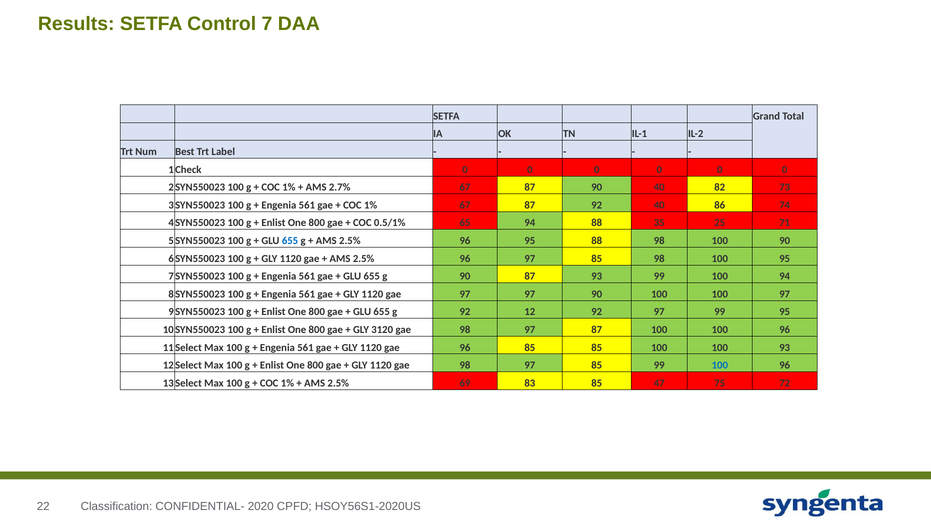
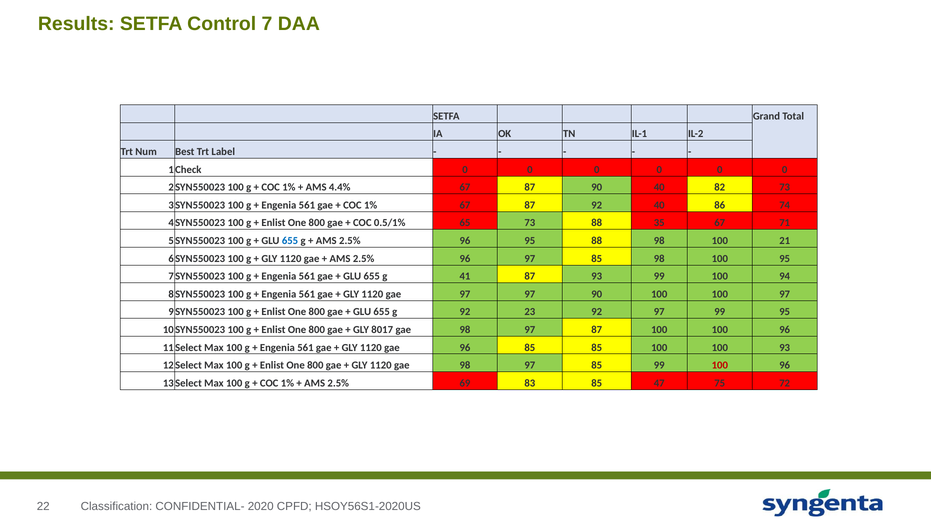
2.7%: 2.7% -> 4.4%
65 94: 94 -> 73
35 25: 25 -> 67
100 90: 90 -> 21
g 90: 90 -> 41
12: 12 -> 23
3120: 3120 -> 8017
100 at (720, 365) colour: blue -> red
